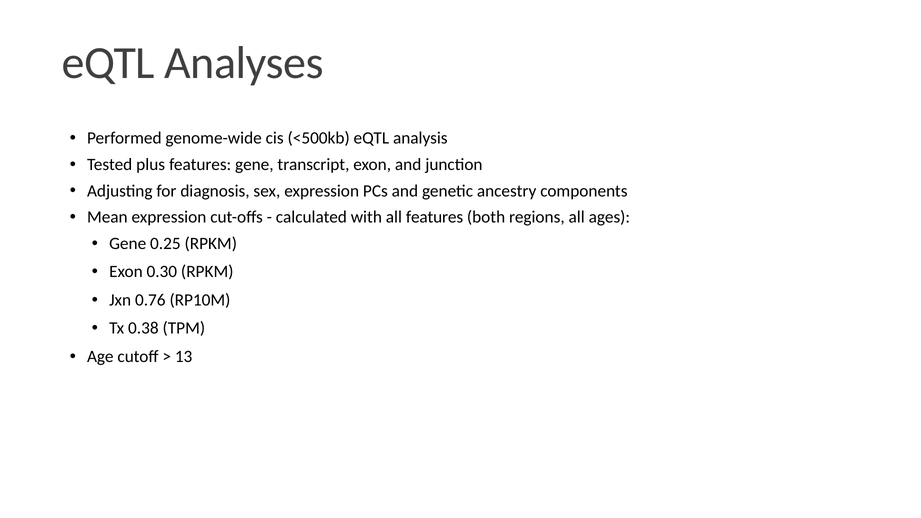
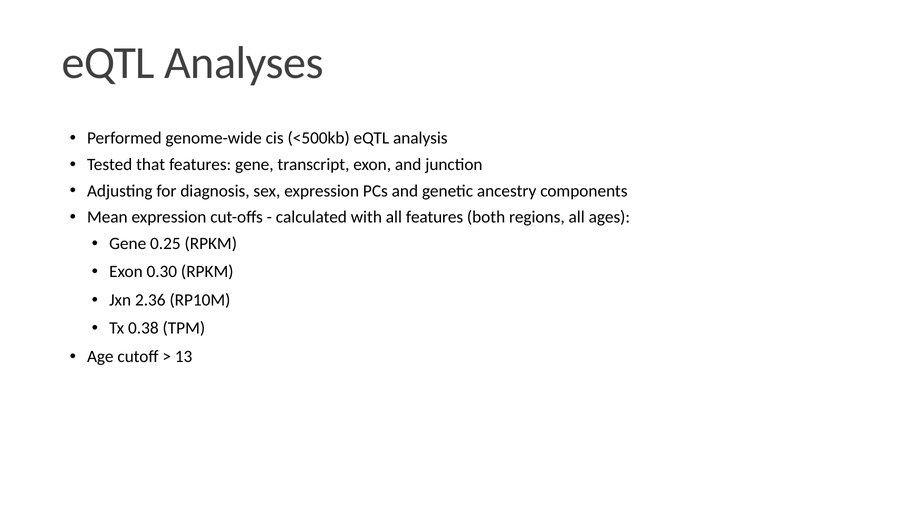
plus: plus -> that
0.76: 0.76 -> 2.36
